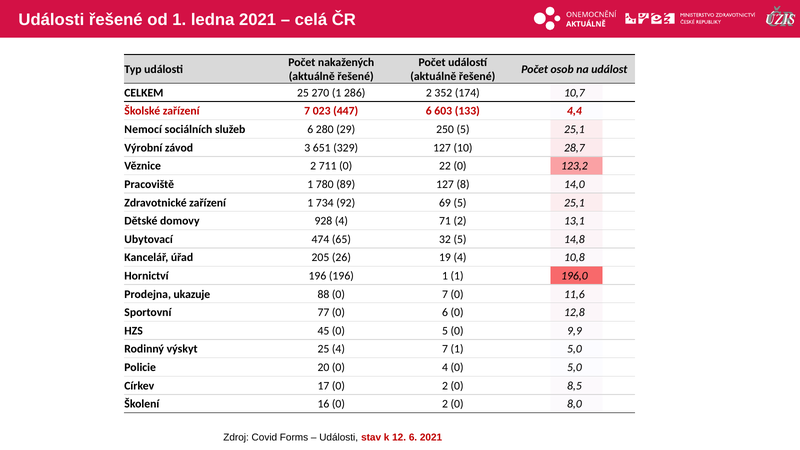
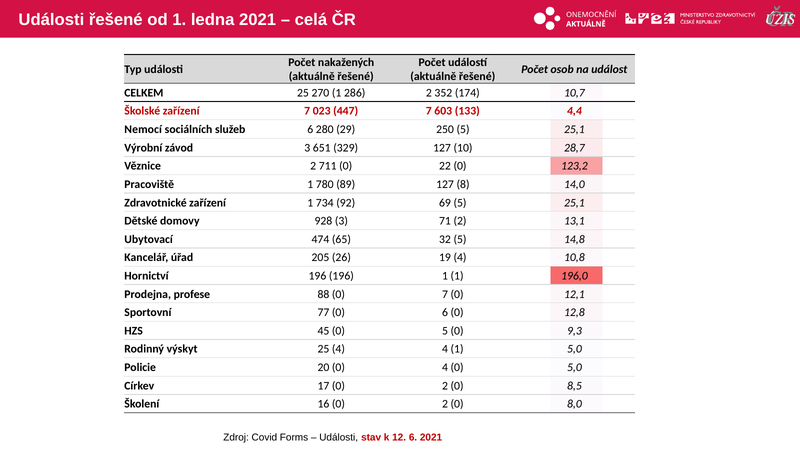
447 6: 6 -> 7
928 4: 4 -> 3
ukazuje: ukazuje -> profese
11,6: 11,6 -> 12,1
9,9: 9,9 -> 9,3
4 7: 7 -> 4
